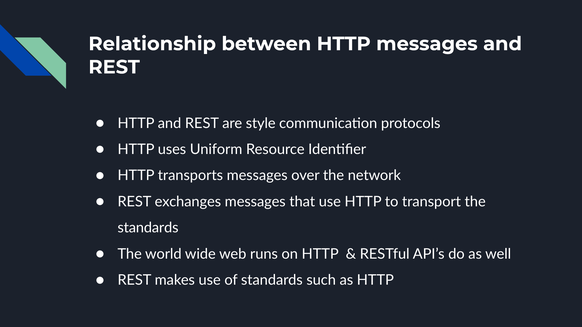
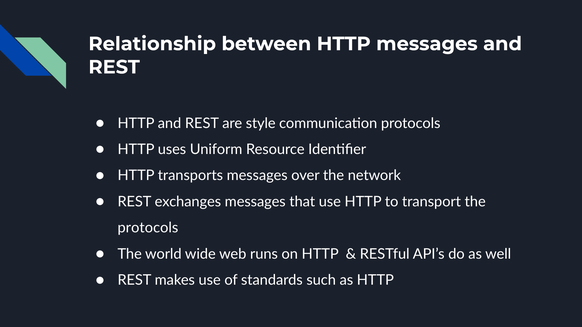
standards at (148, 228): standards -> protocols
